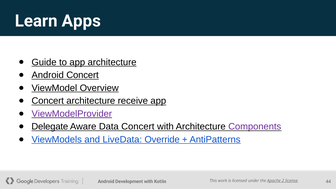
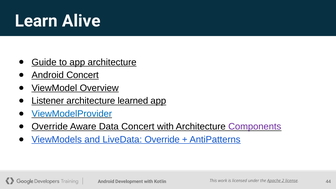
Apps: Apps -> Alive
Concert at (48, 101): Concert -> Listener
receive: receive -> learned
ViewModelProvider colour: purple -> blue
Delegate at (50, 127): Delegate -> Override
